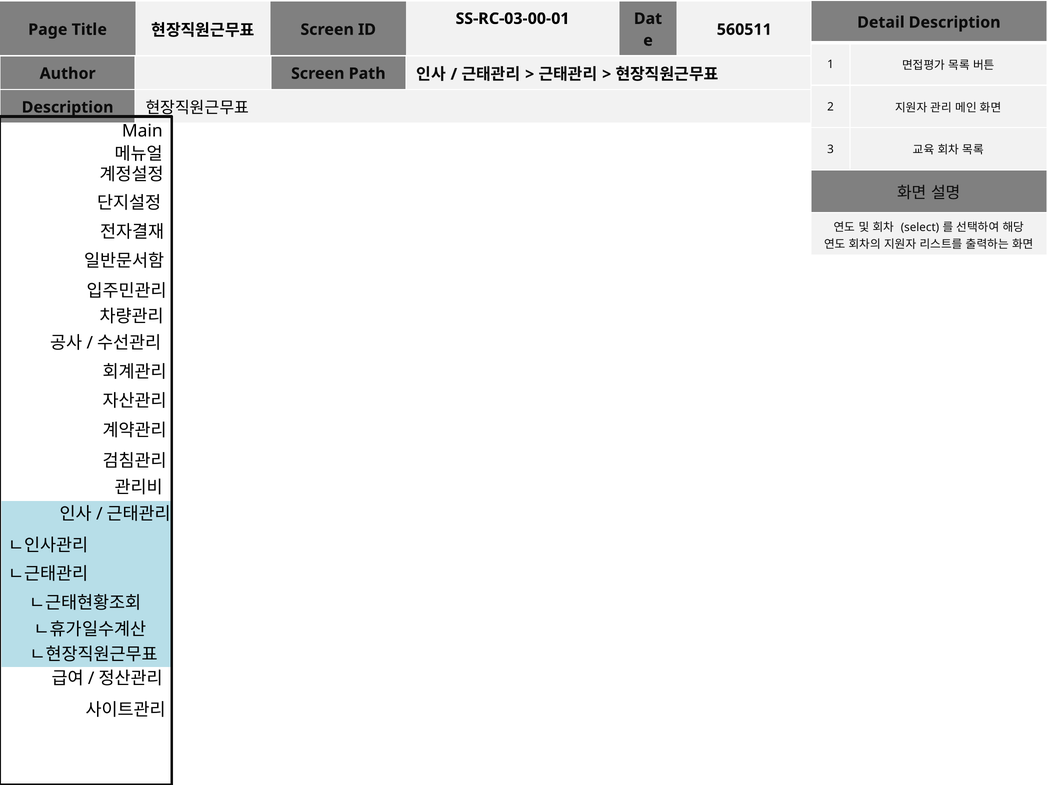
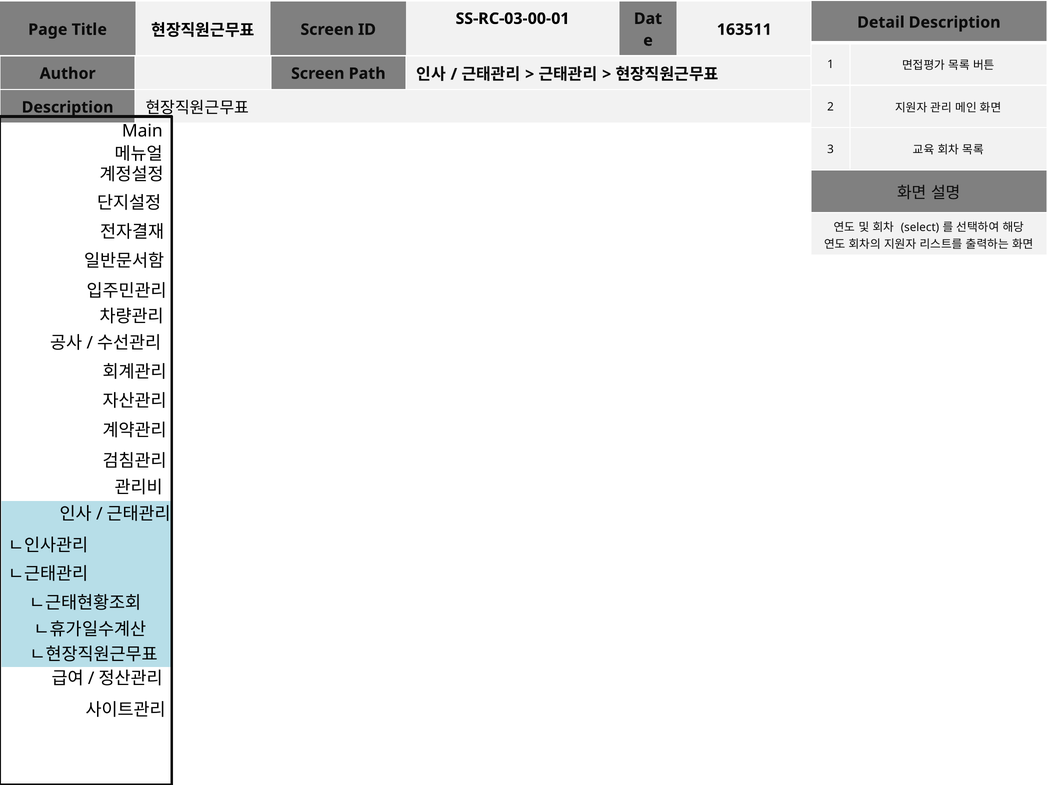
560511: 560511 -> 163511
